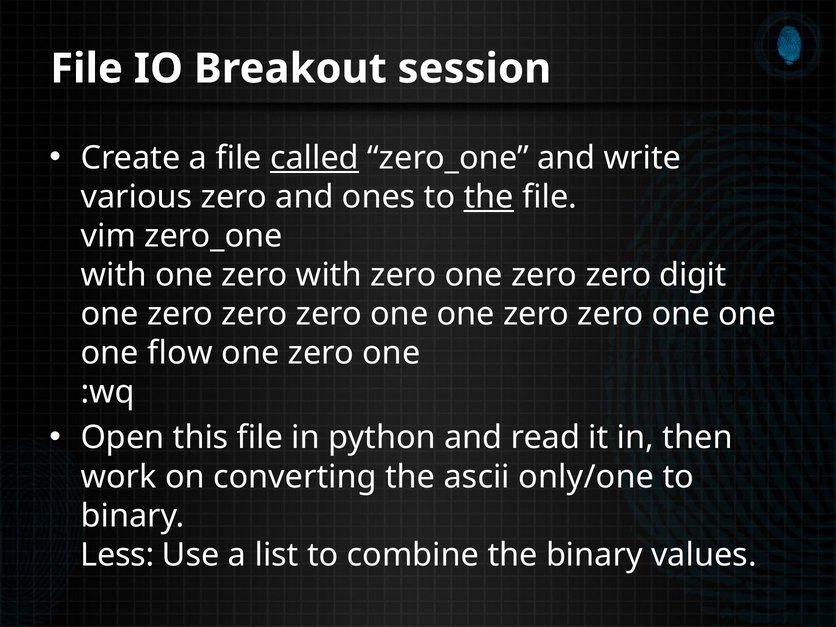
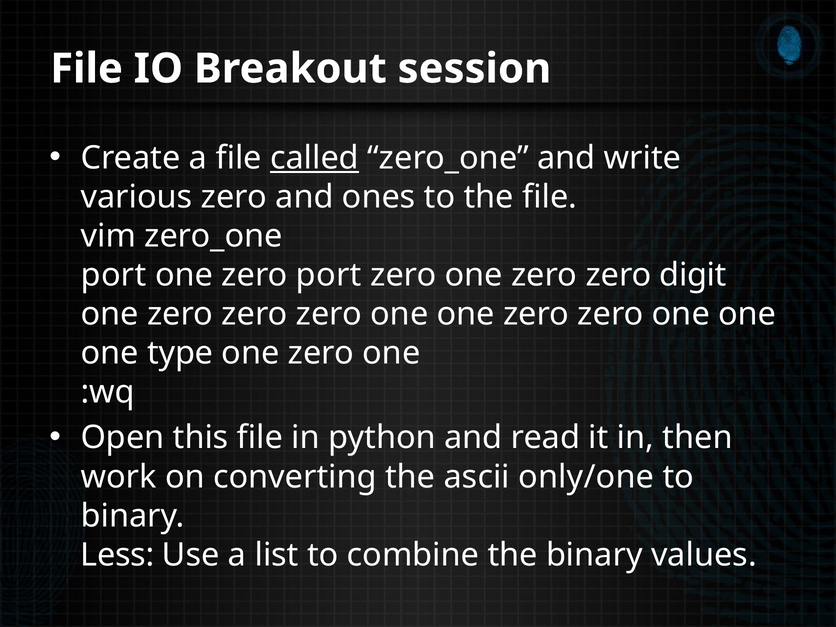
the at (489, 197) underline: present -> none
with at (114, 275): with -> port
zero with: with -> port
flow: flow -> type
